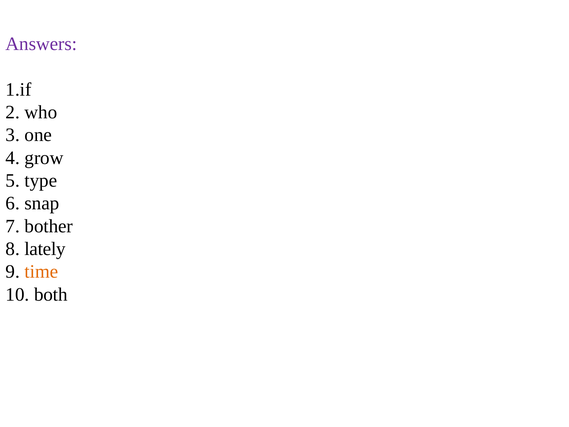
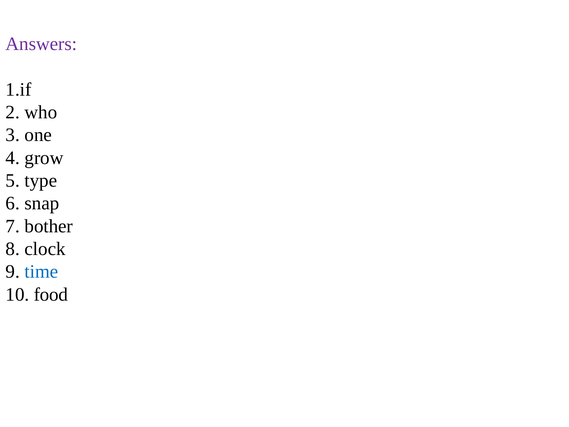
lately: lately -> clock
time colour: orange -> blue
both: both -> food
